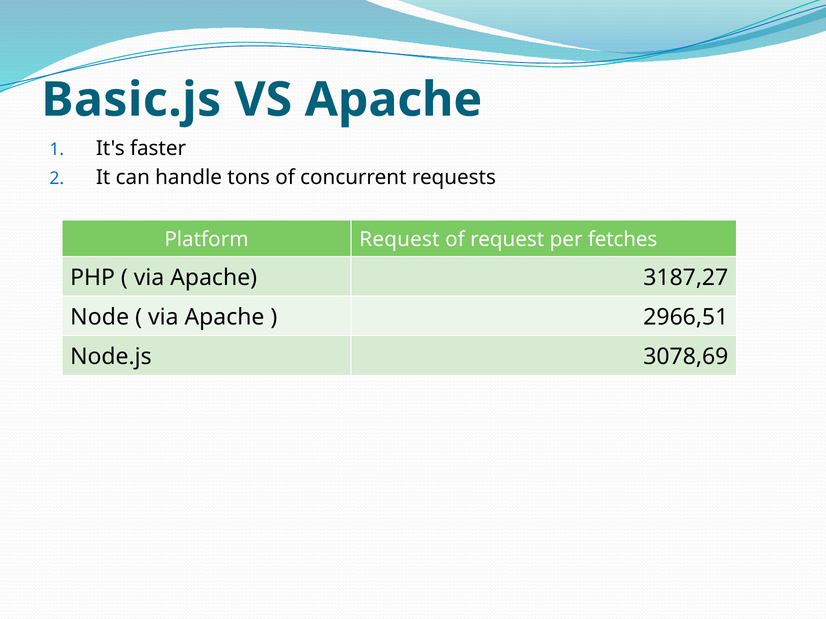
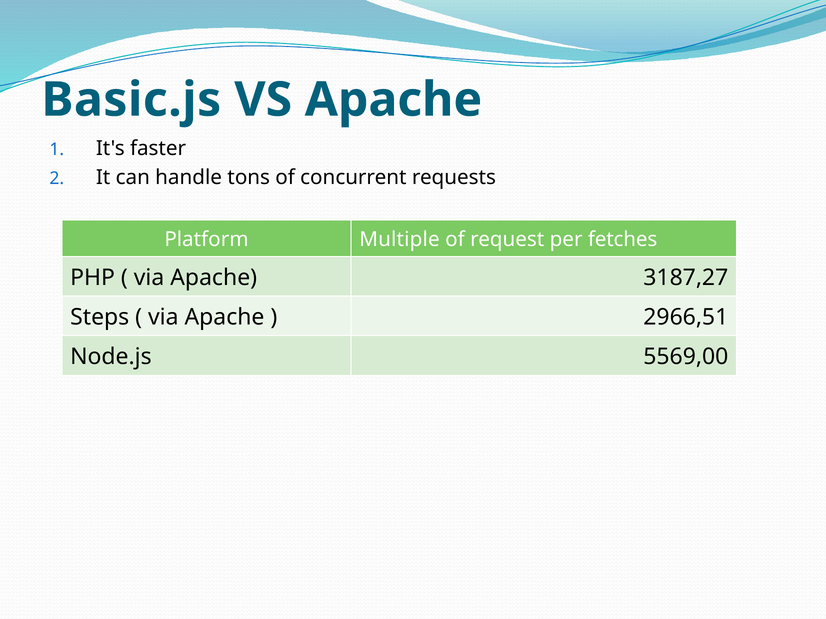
Platform Request: Request -> Multiple
Node: Node -> Steps
3078,69: 3078,69 -> 5569,00
